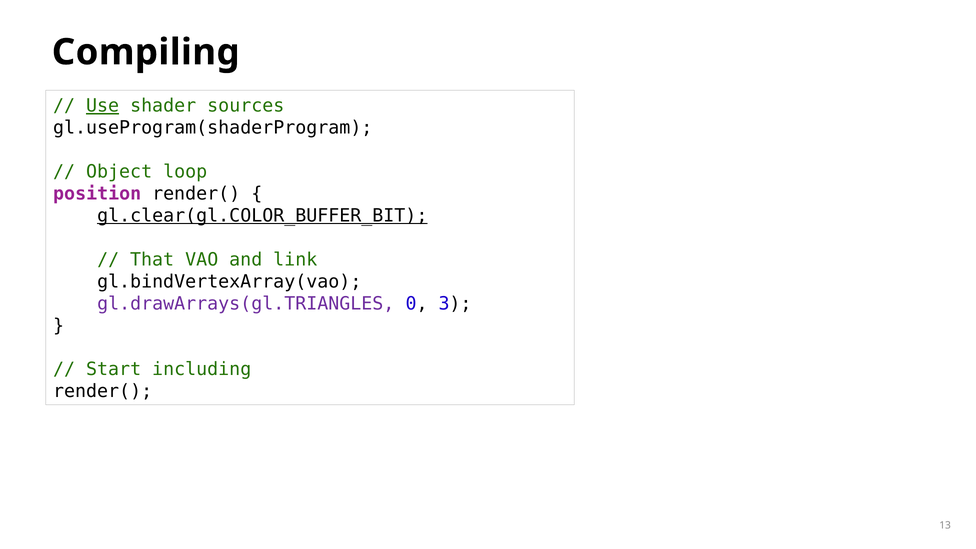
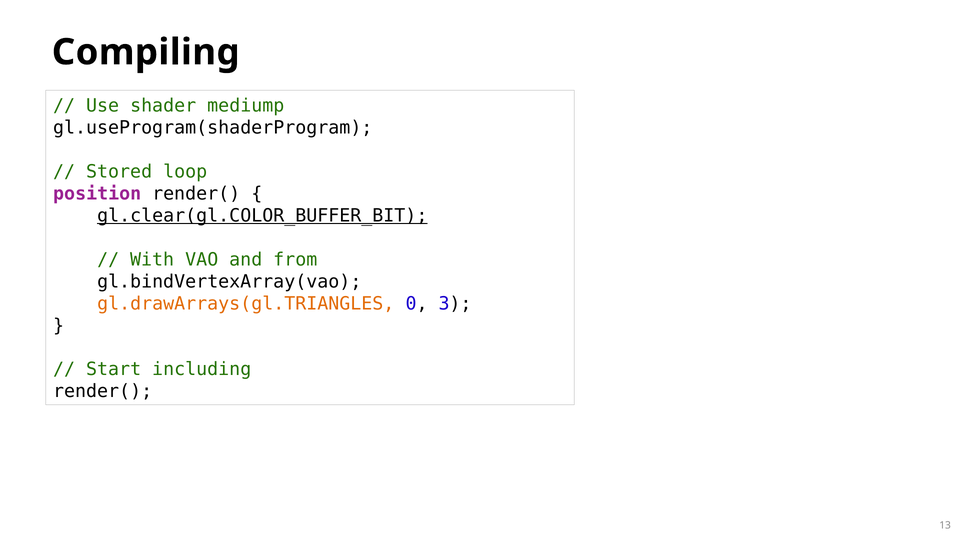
Use underline: present -> none
sources: sources -> mediump
Object: Object -> Stored
That: That -> With
link: link -> from
gl.drawArrays(gl.TRIANGLES colour: purple -> orange
